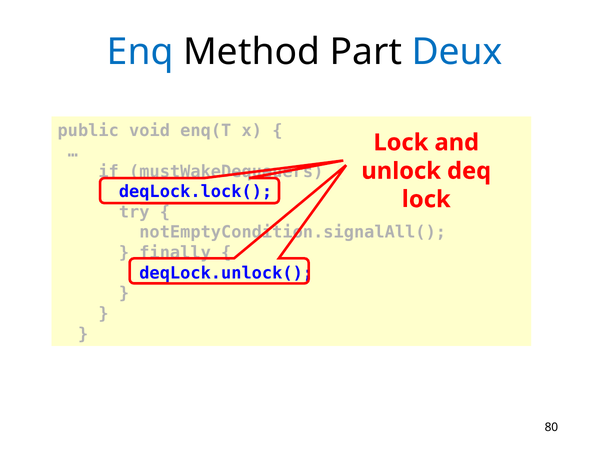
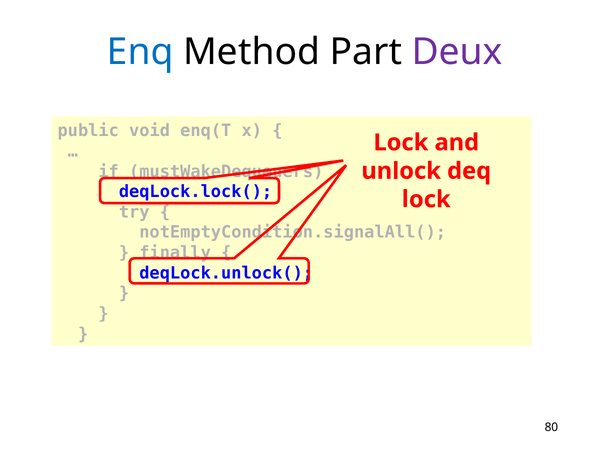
Deux colour: blue -> purple
